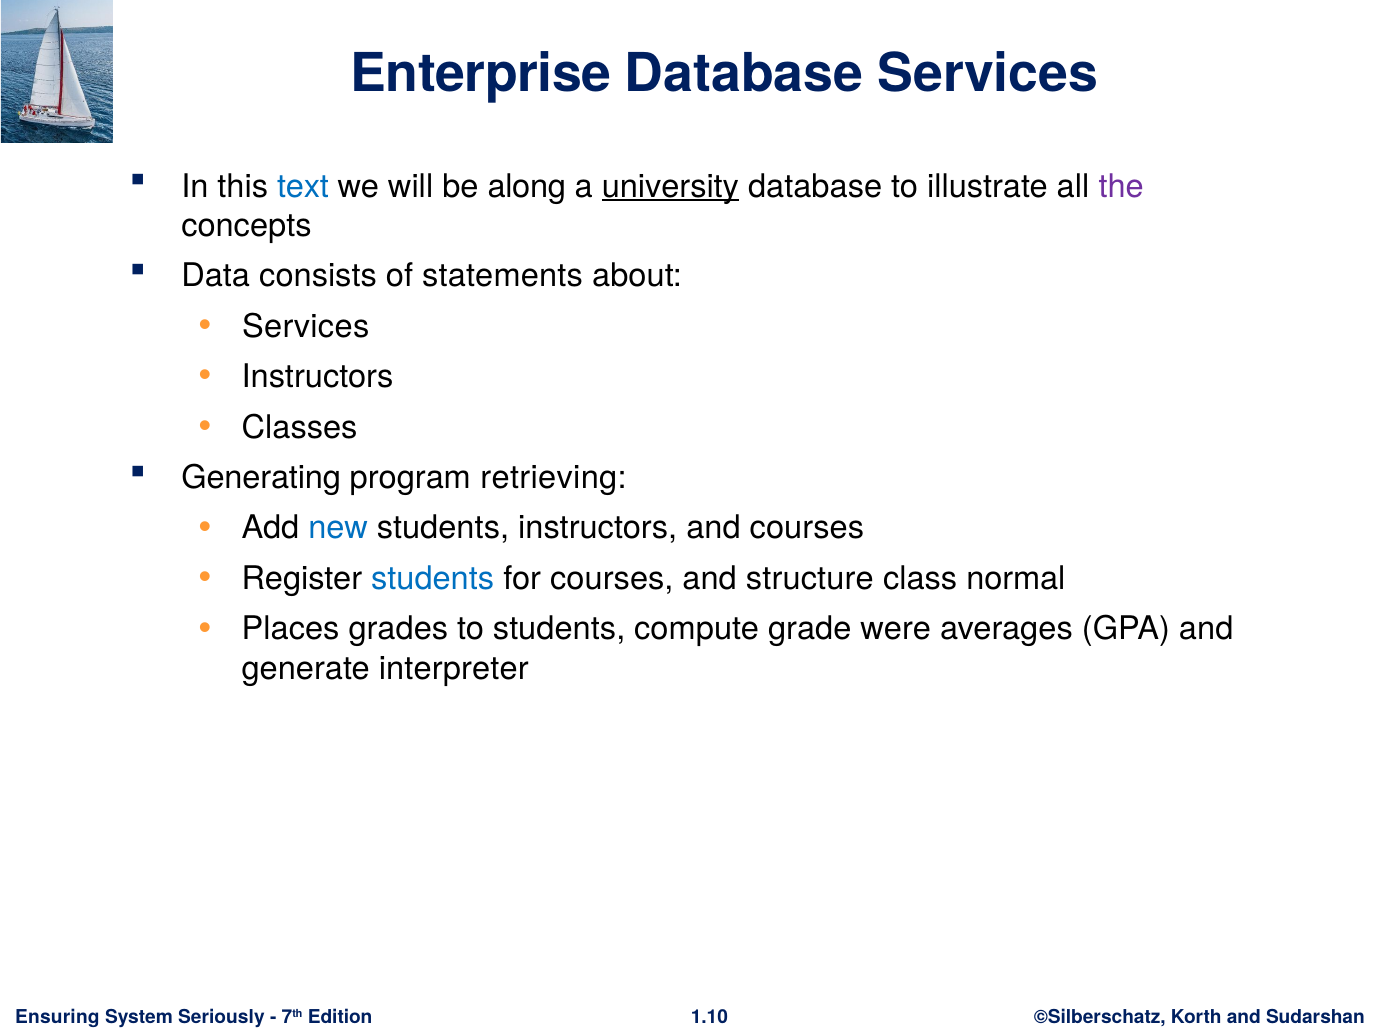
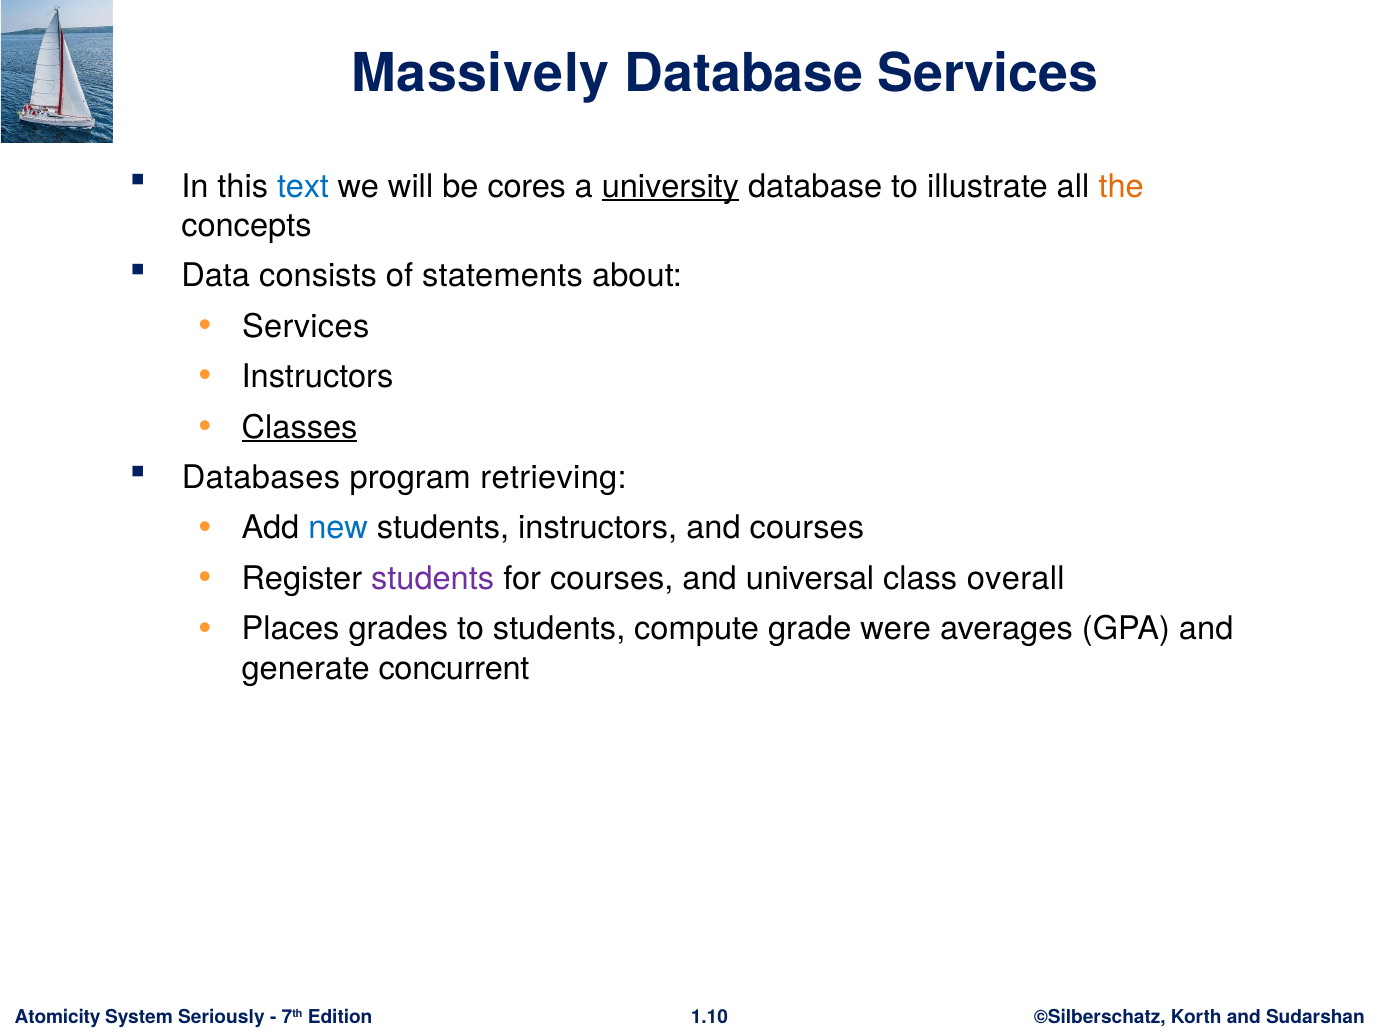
Enterprise: Enterprise -> Massively
along: along -> cores
the colour: purple -> orange
Classes underline: none -> present
Generating: Generating -> Databases
students at (433, 579) colour: blue -> purple
structure: structure -> universal
normal: normal -> overall
interpreter: interpreter -> concurrent
Ensuring: Ensuring -> Atomicity
